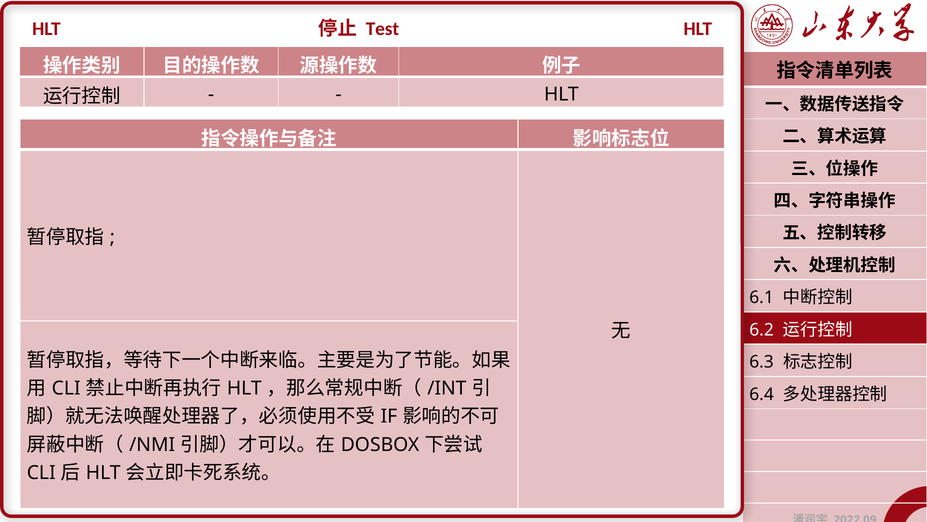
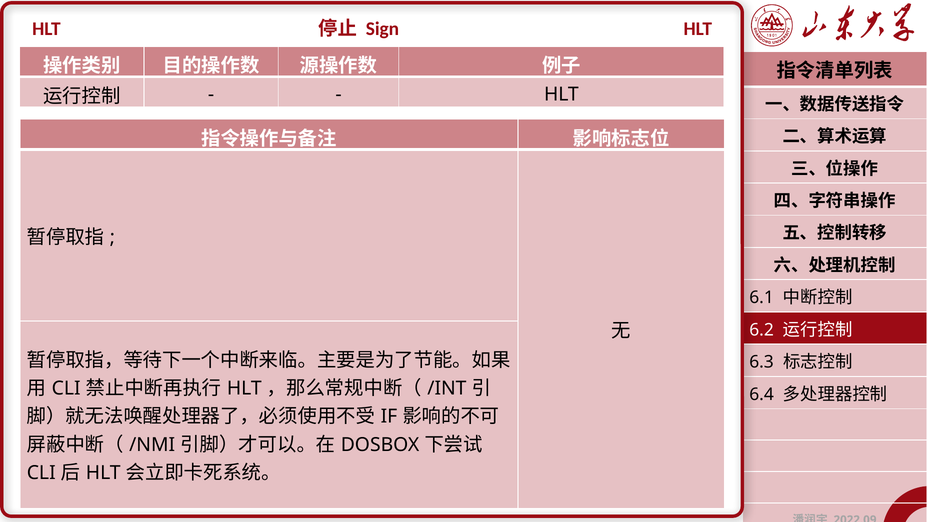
Test: Test -> Sign
